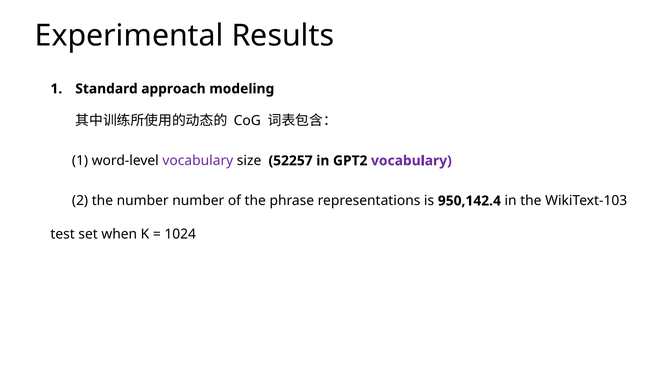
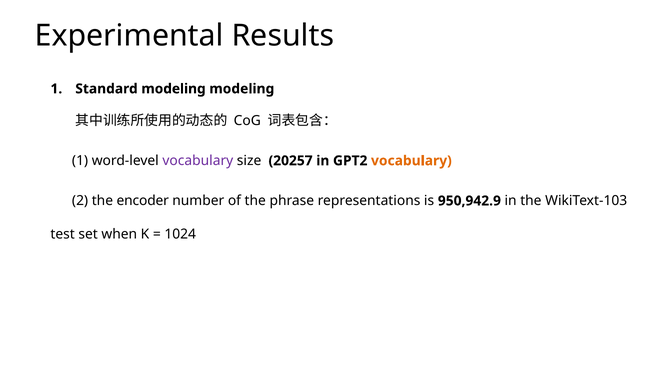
Standard approach: approach -> modeling
52257: 52257 -> 20257
vocabulary at (411, 160) colour: purple -> orange
the number: number -> encoder
950,142.4: 950,142.4 -> 950,942.9
